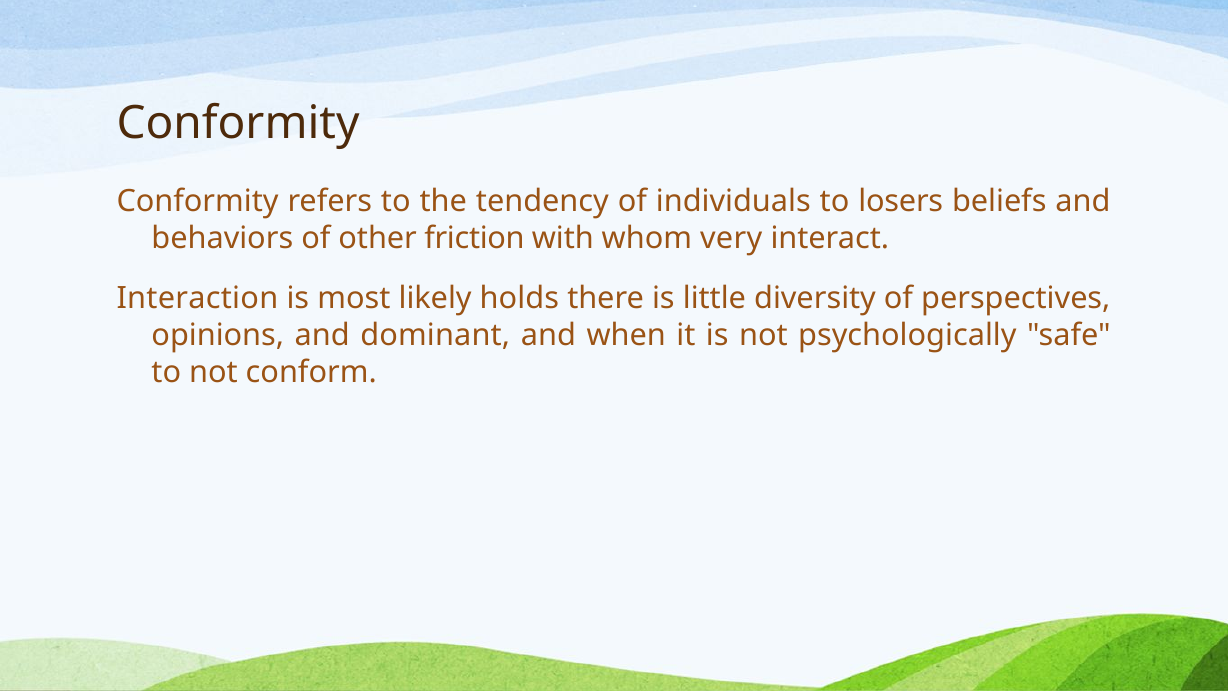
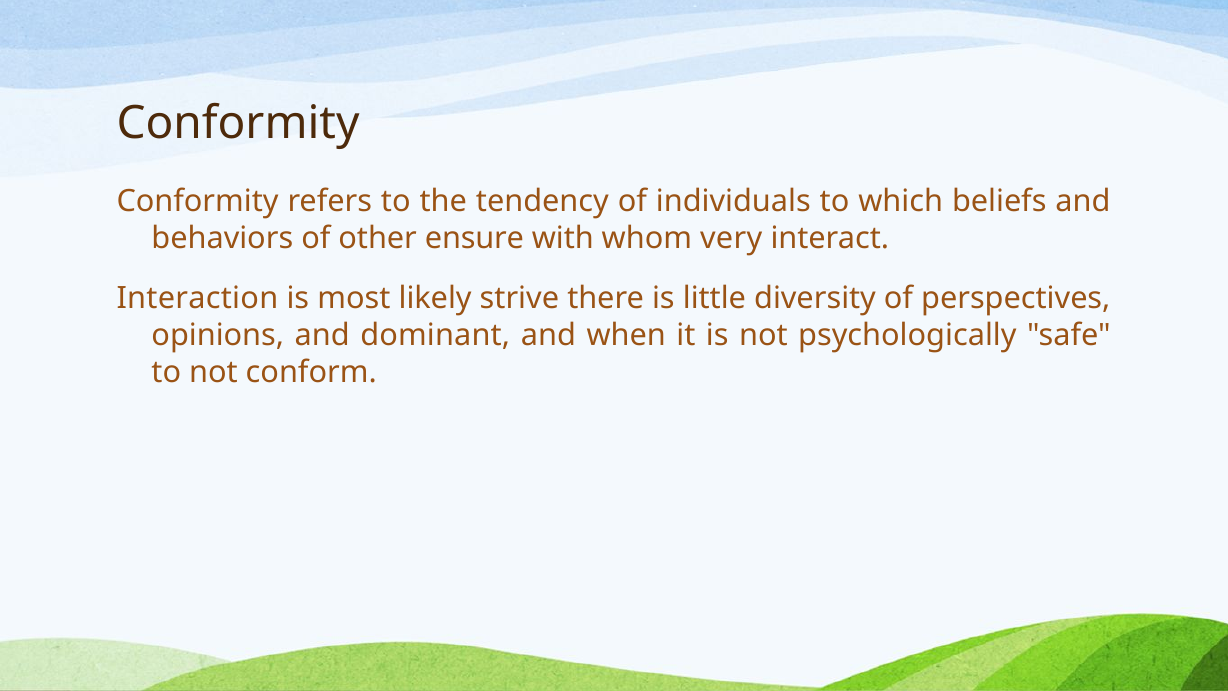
losers: losers -> which
friction: friction -> ensure
holds: holds -> strive
